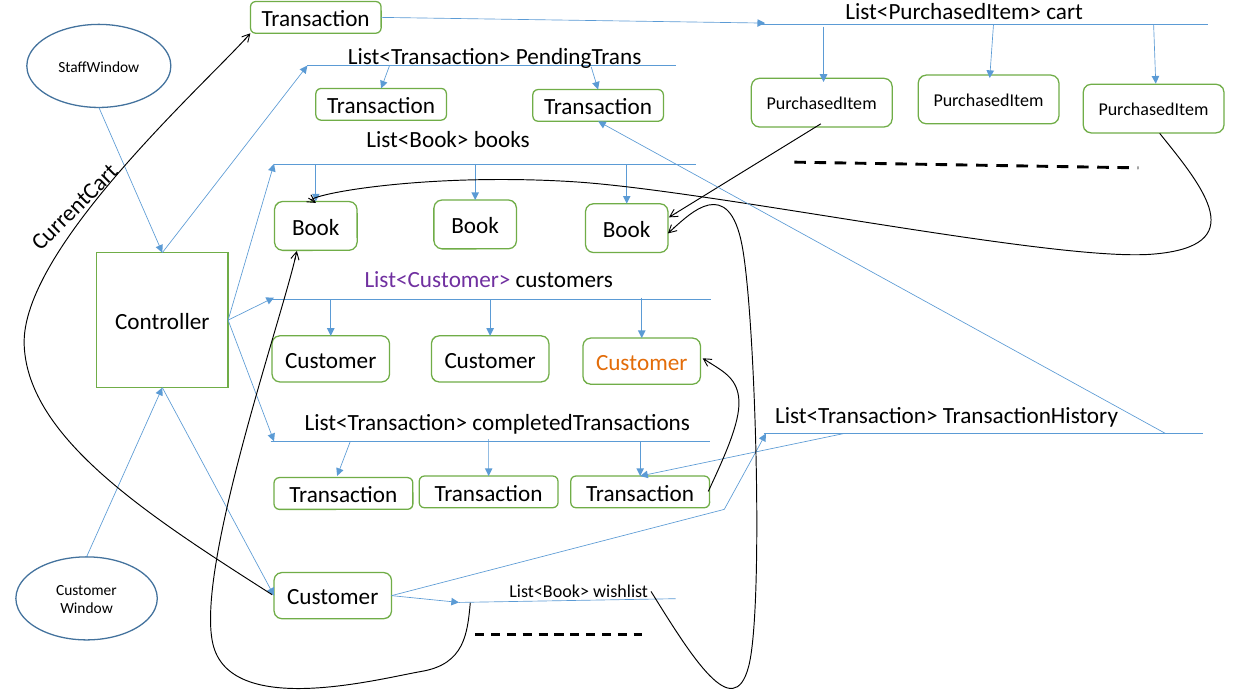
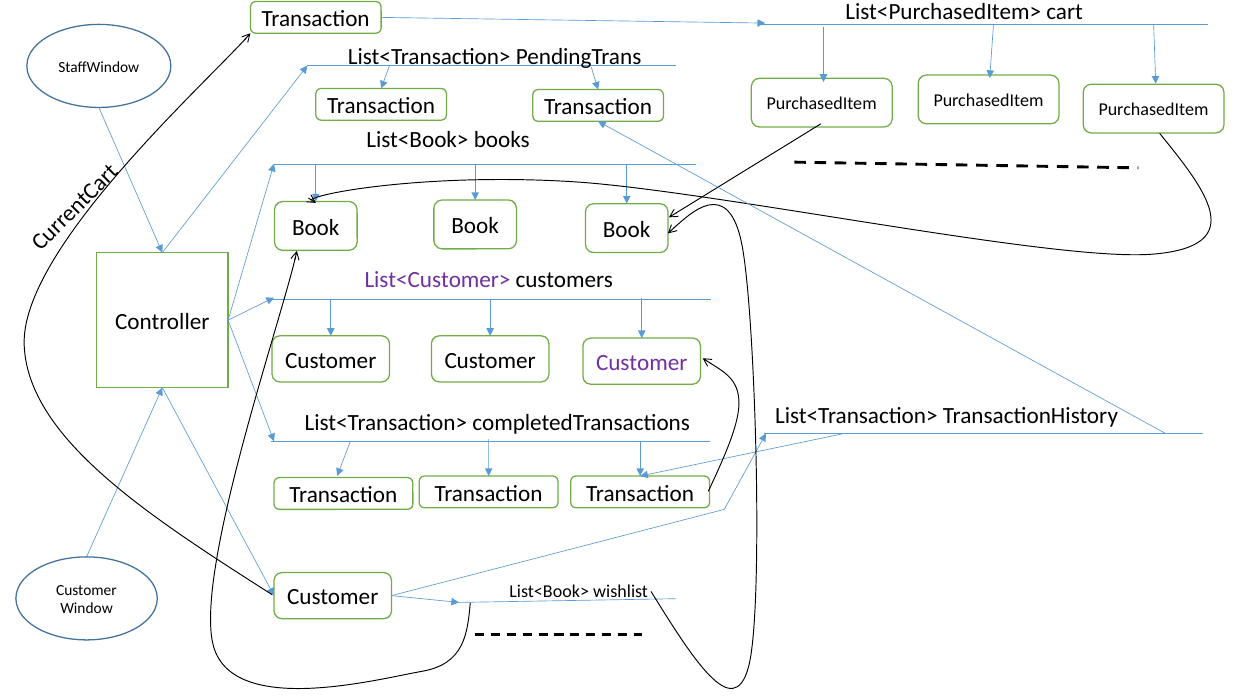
Customer at (642, 363) colour: orange -> purple
